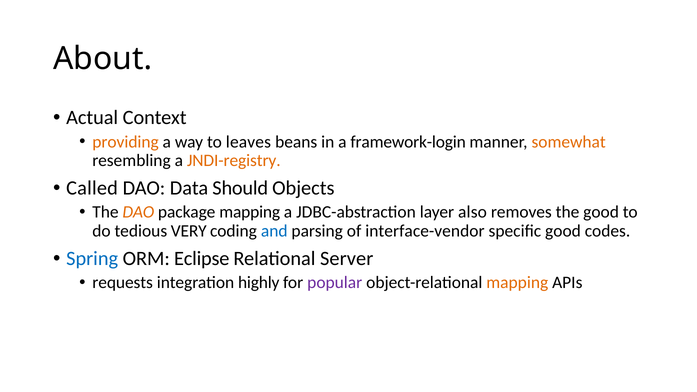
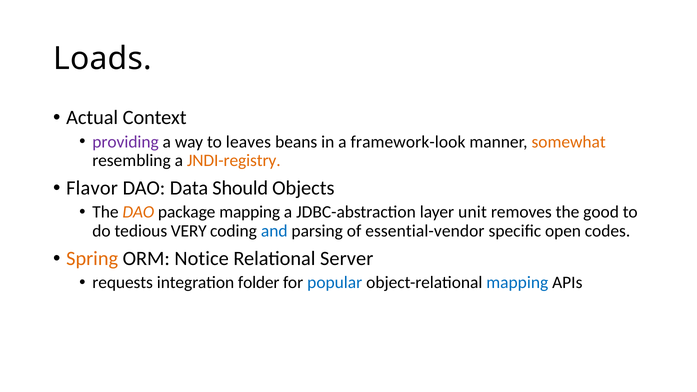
About: About -> Loads
providing colour: orange -> purple
framework-login: framework-login -> framework-look
Called: Called -> Flavor
also: also -> unit
interface-vendor: interface-vendor -> essential-vendor
specific good: good -> open
Spring colour: blue -> orange
Eclipse: Eclipse -> Notice
highly: highly -> folder
popular colour: purple -> blue
mapping at (517, 283) colour: orange -> blue
